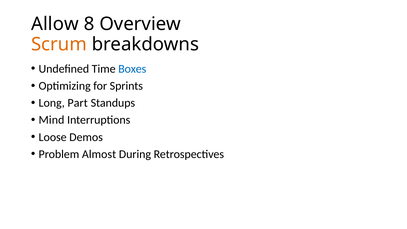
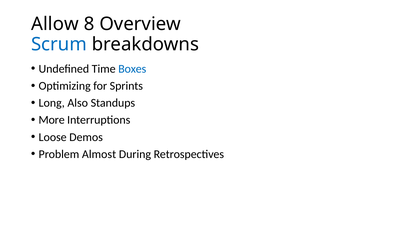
Scrum colour: orange -> blue
Part: Part -> Also
Mind: Mind -> More
